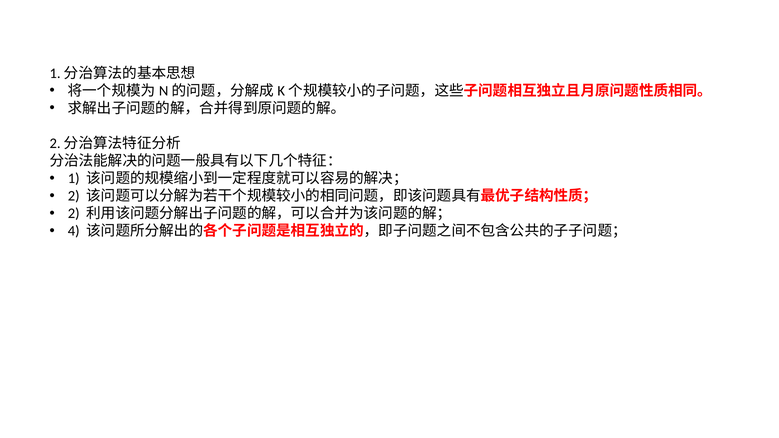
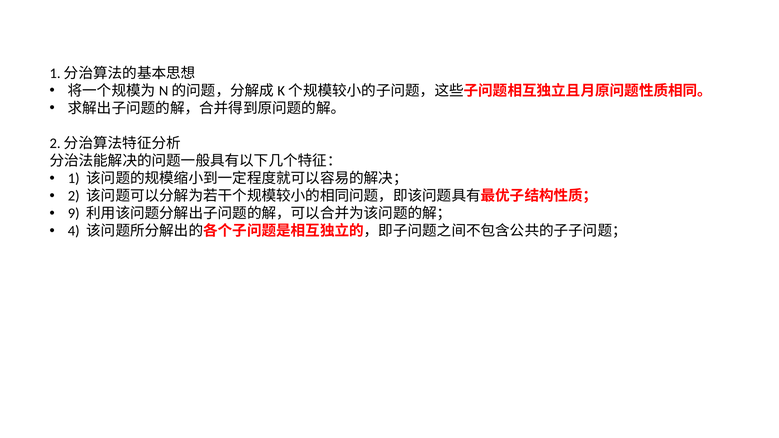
2 at (74, 214): 2 -> 9
